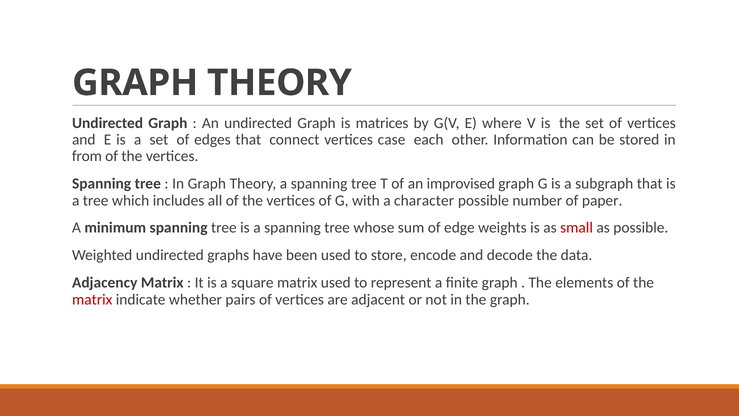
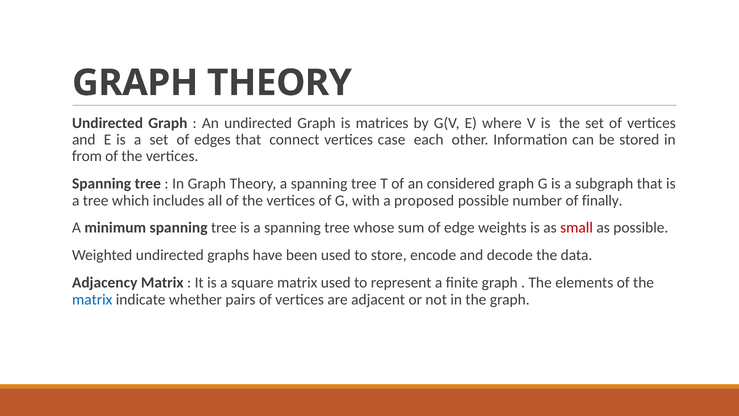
improvised: improvised -> considered
character: character -> proposed
paper: paper -> finally
matrix at (92, 299) colour: red -> blue
